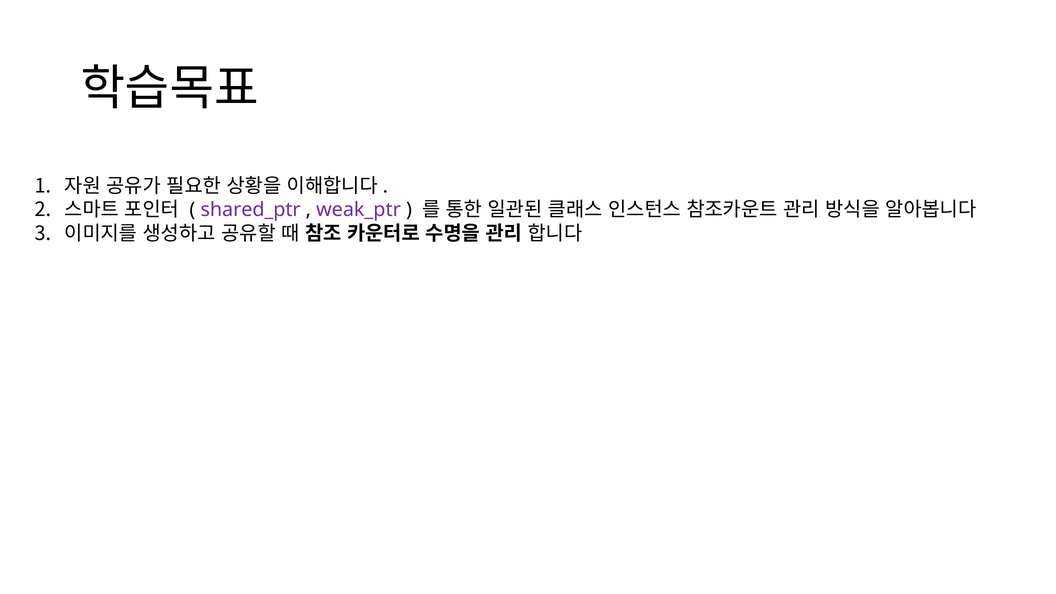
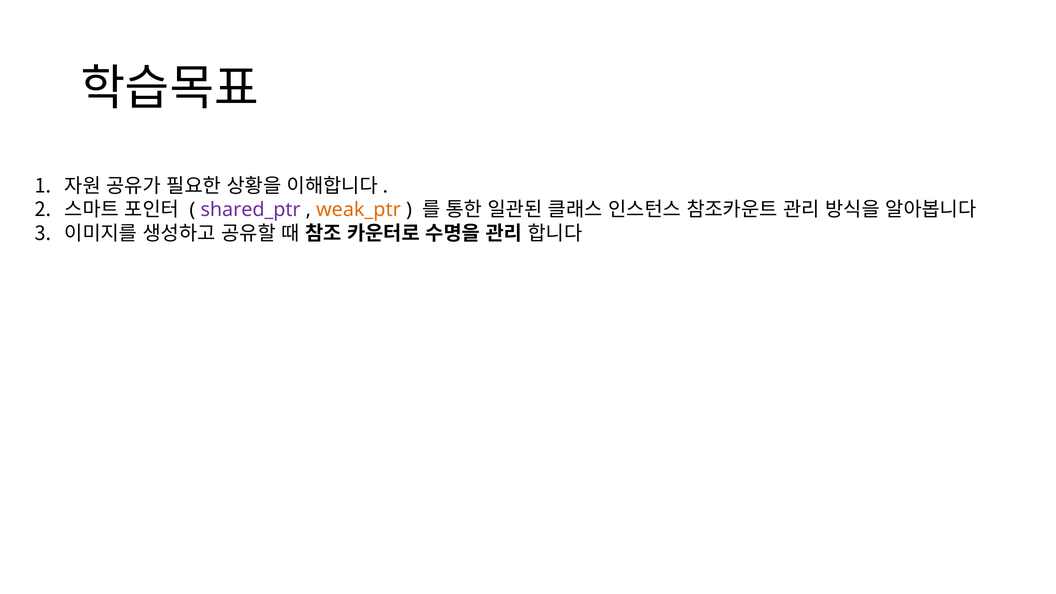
weak_ptr colour: purple -> orange
